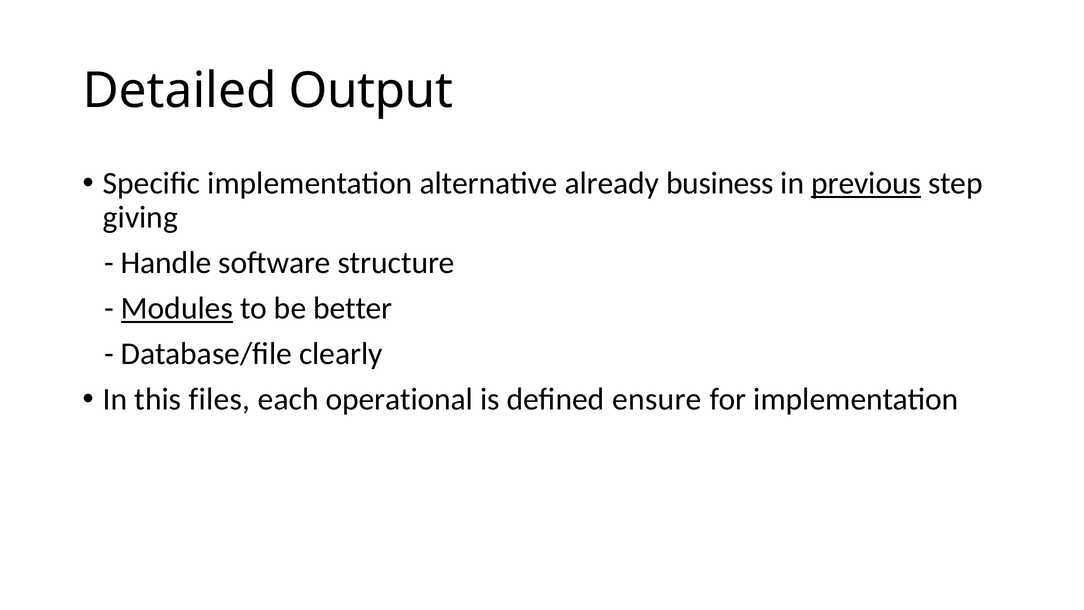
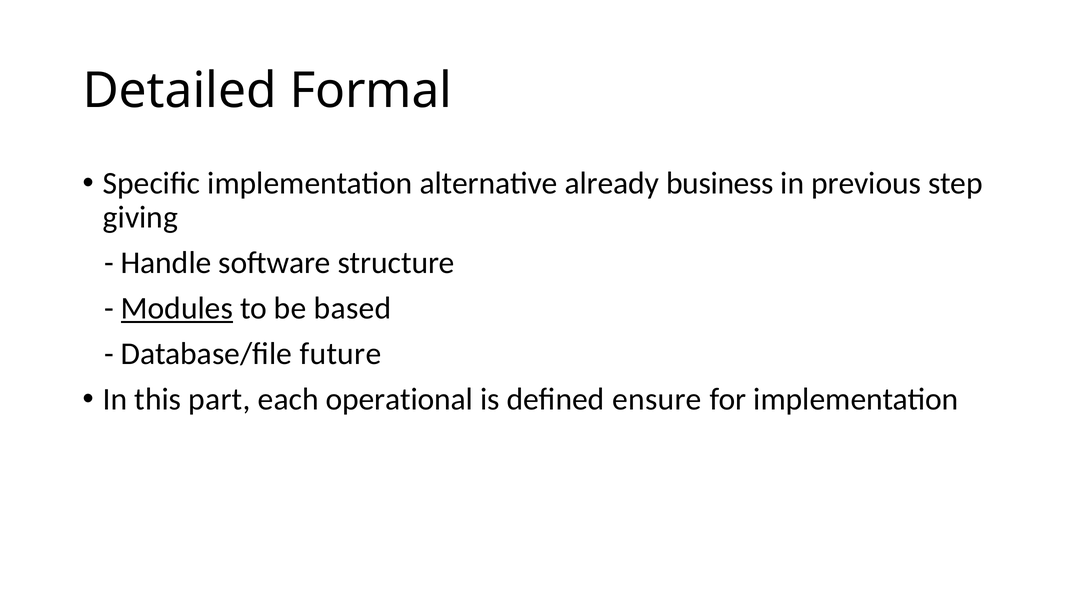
Output: Output -> Formal
previous underline: present -> none
better: better -> based
clearly: clearly -> future
files: files -> part
